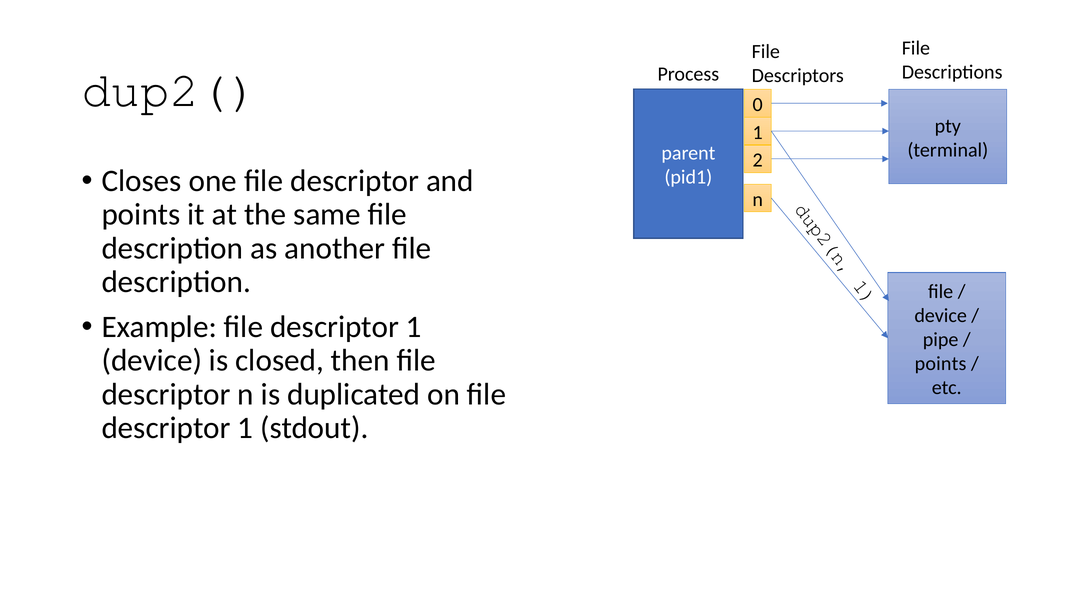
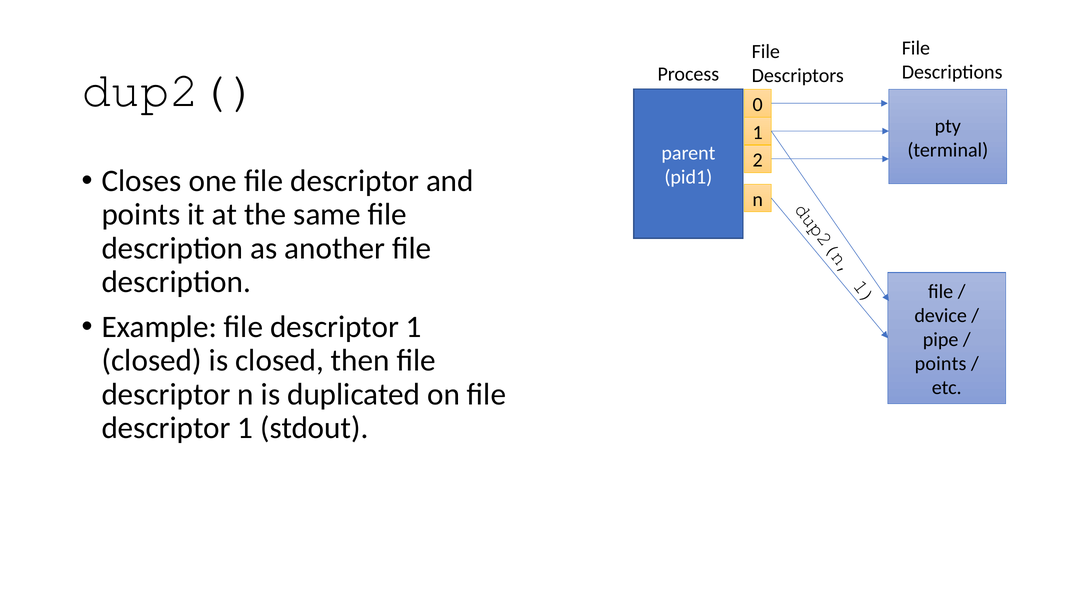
device at (152, 361): device -> closed
